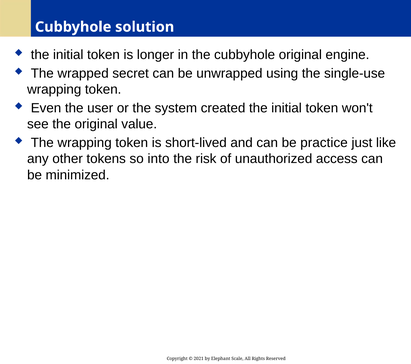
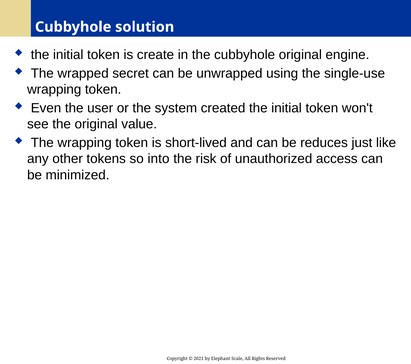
longer: longer -> create
practice: practice -> reduces
